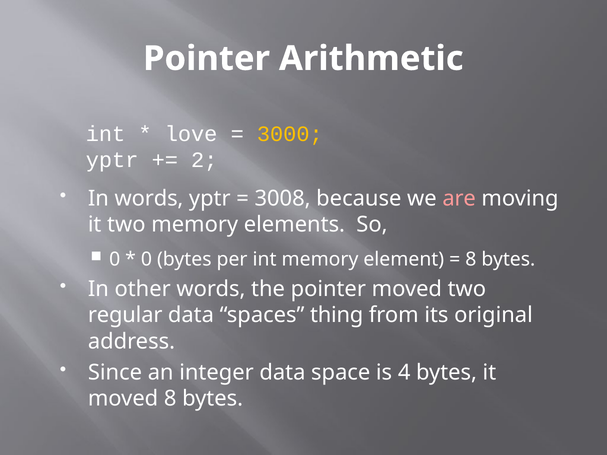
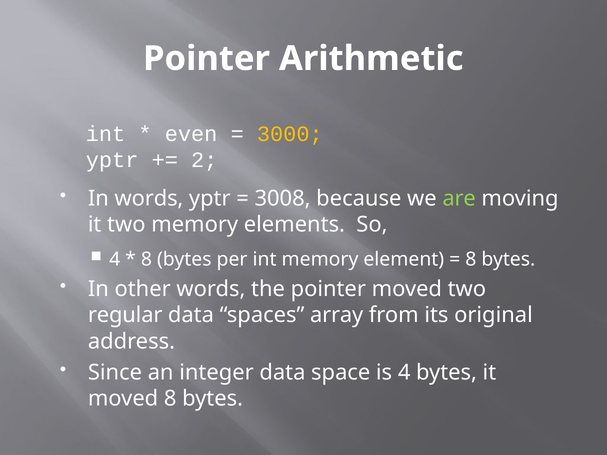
love: love -> even
are colour: pink -> light green
0 at (115, 259): 0 -> 4
0 at (146, 259): 0 -> 8
thing: thing -> array
